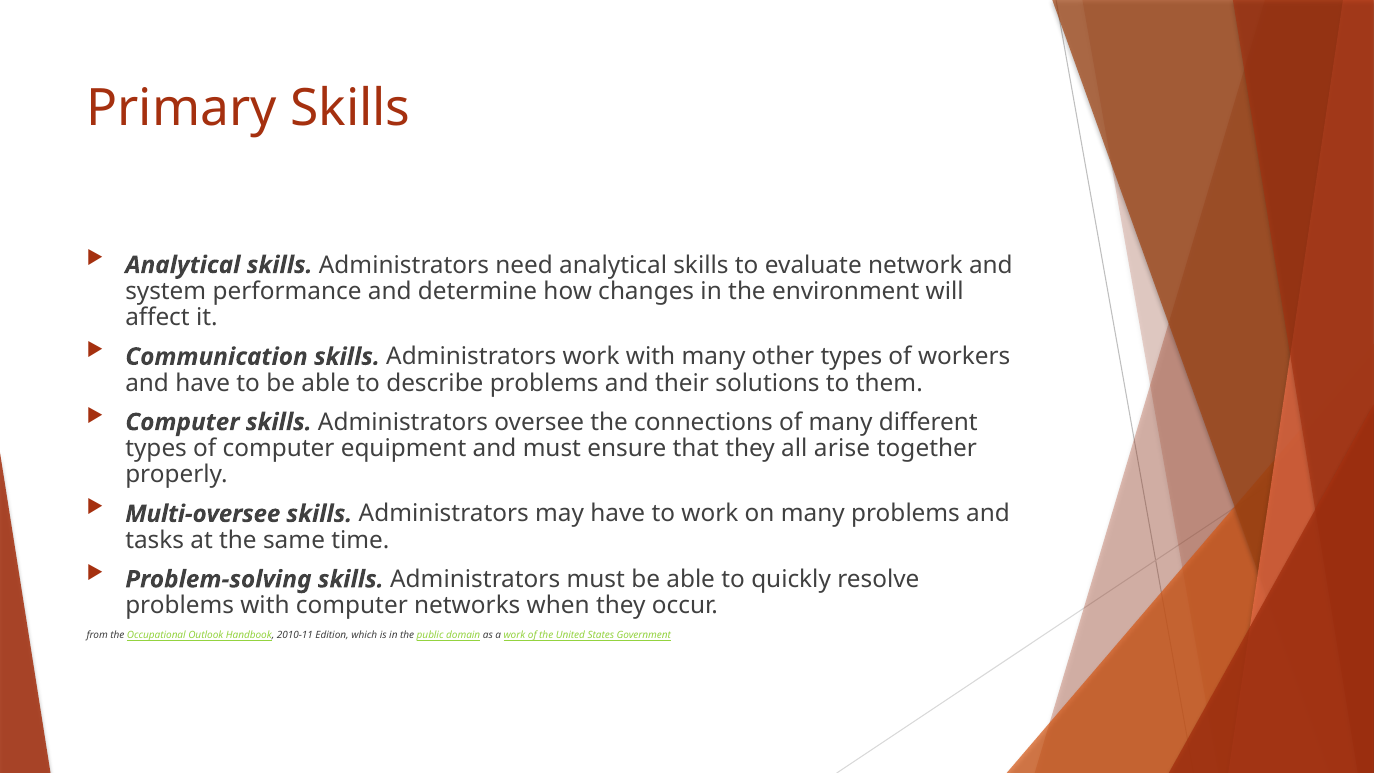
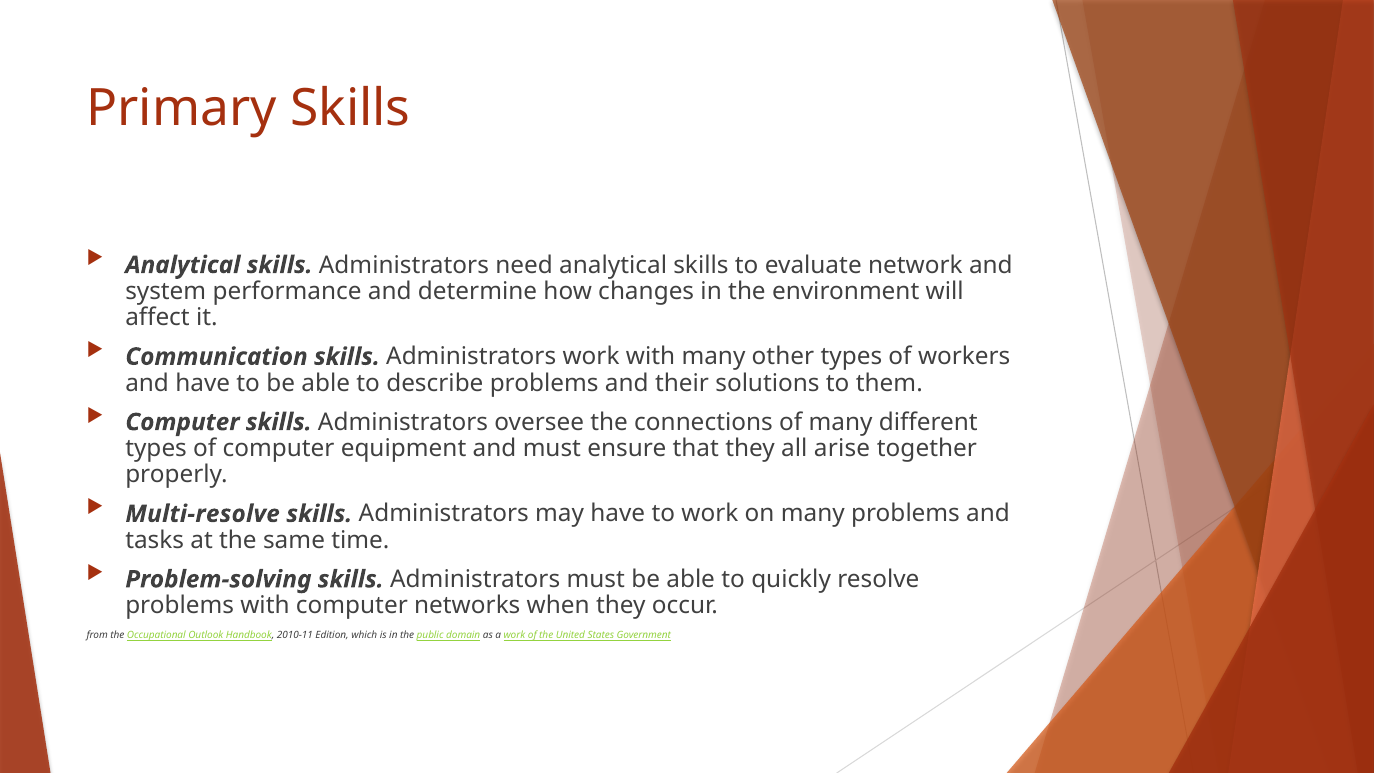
Multi-oversee: Multi-oversee -> Multi-resolve
